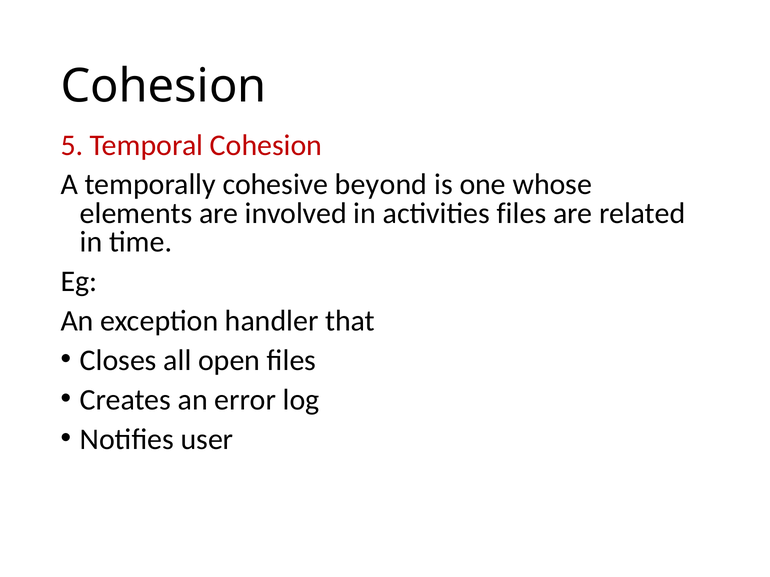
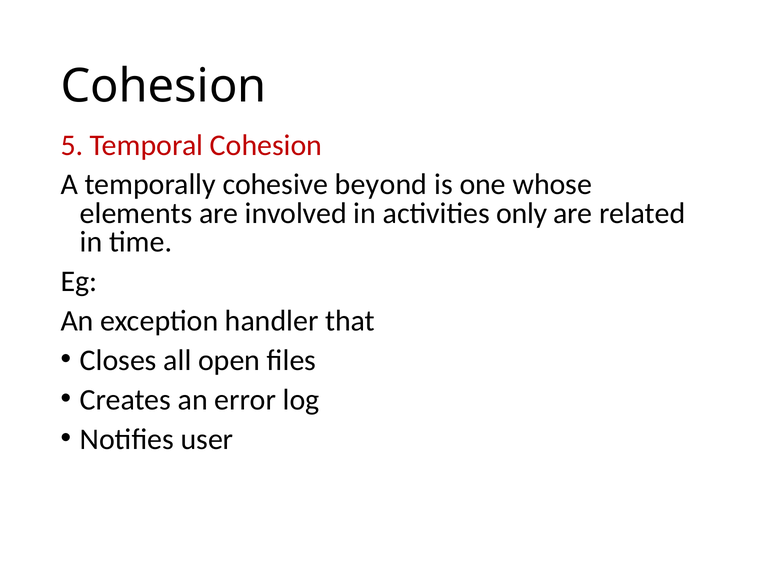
activities files: files -> only
